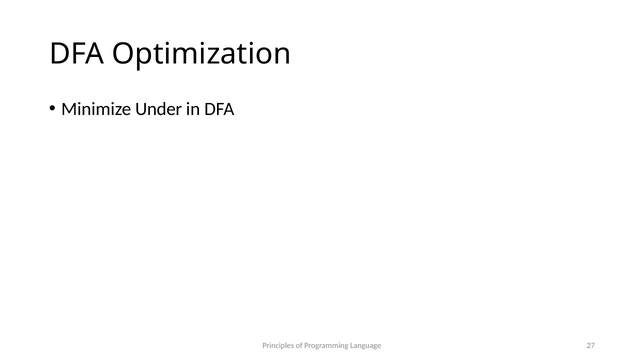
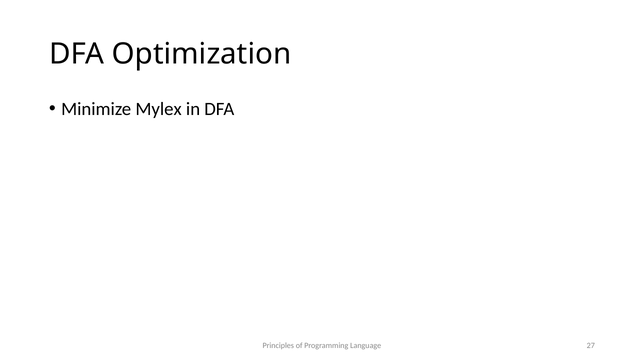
Under: Under -> Mylex
